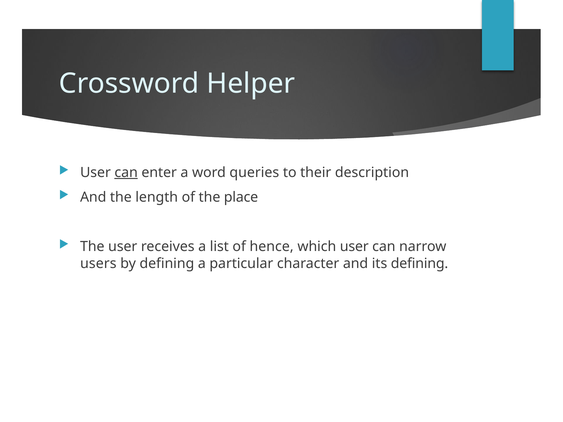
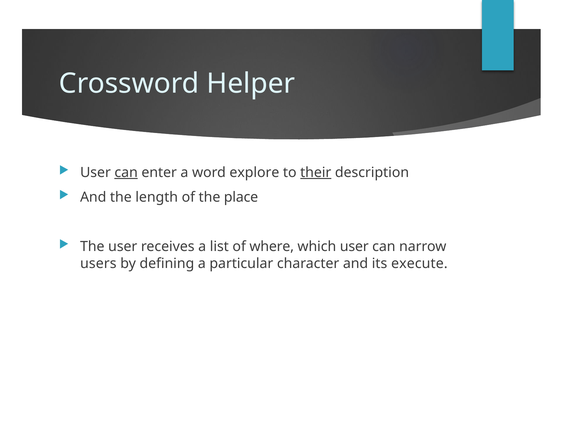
queries: queries -> explore
their underline: none -> present
hence: hence -> where
its defining: defining -> execute
